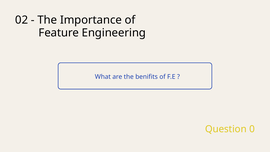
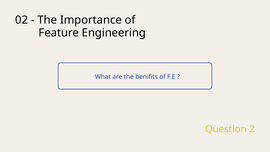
0: 0 -> 2
